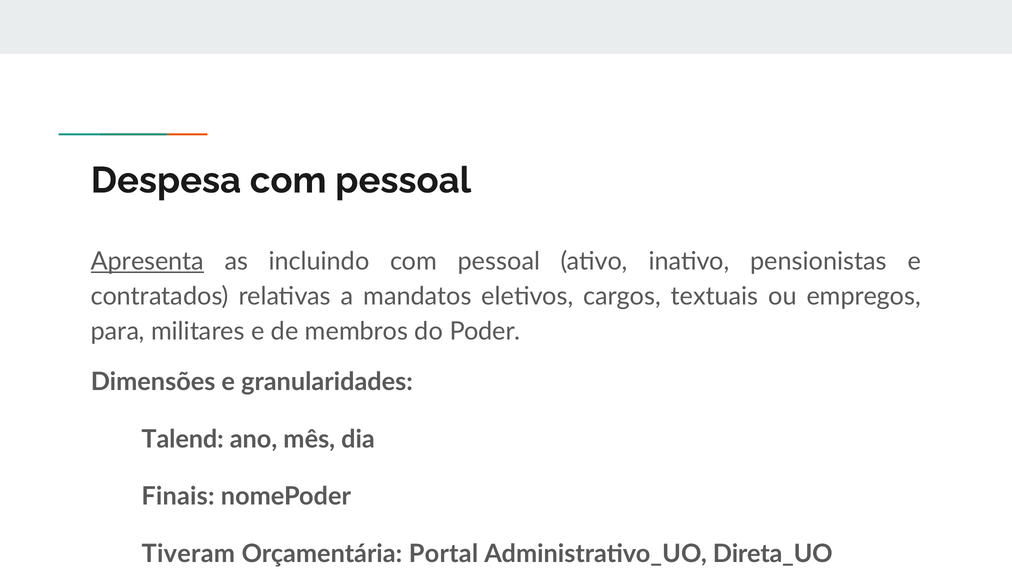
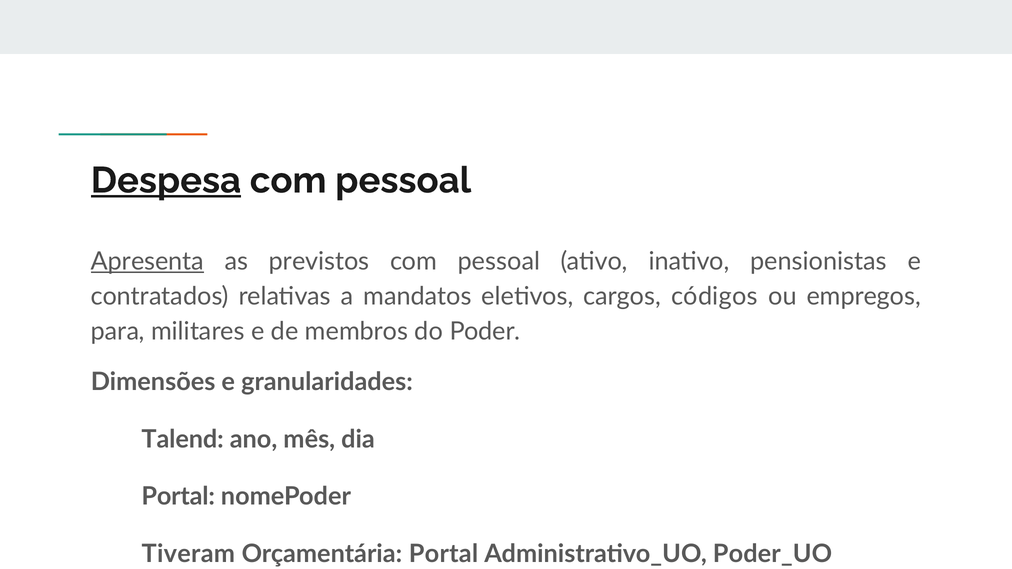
Despesa underline: none -> present
incluindo: incluindo -> previstos
textuais: textuais -> códigos
Finais at (178, 497): Finais -> Portal
Direta_UO: Direta_UO -> Poder_UO
